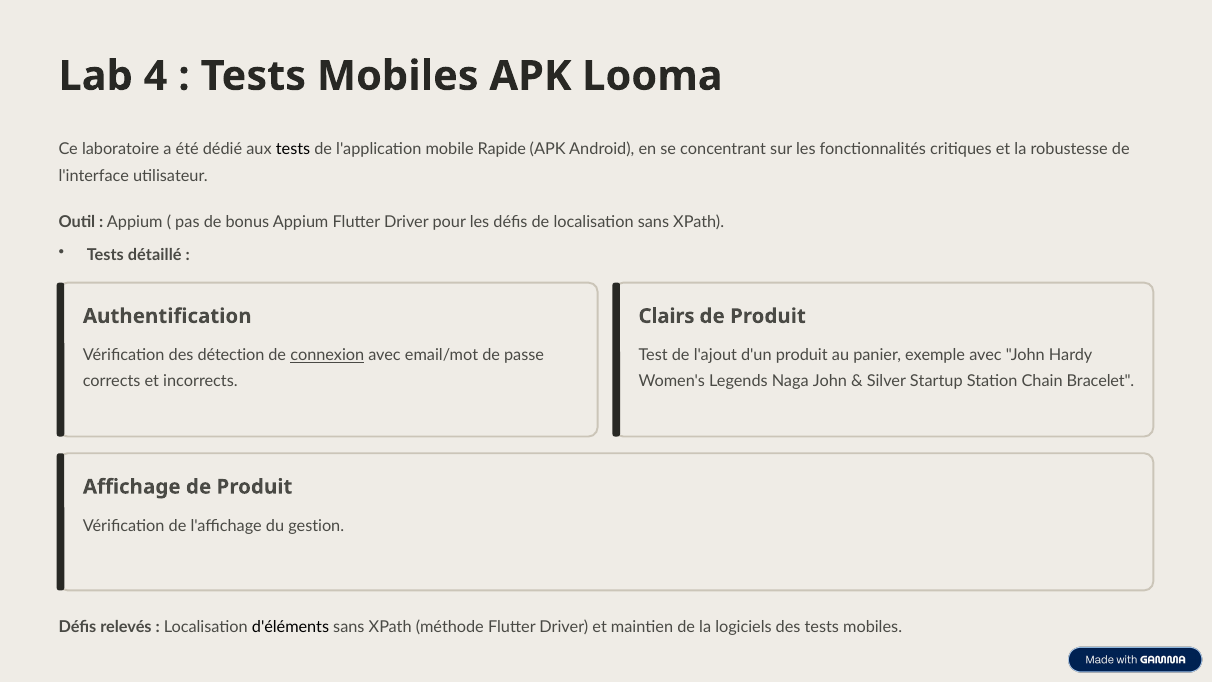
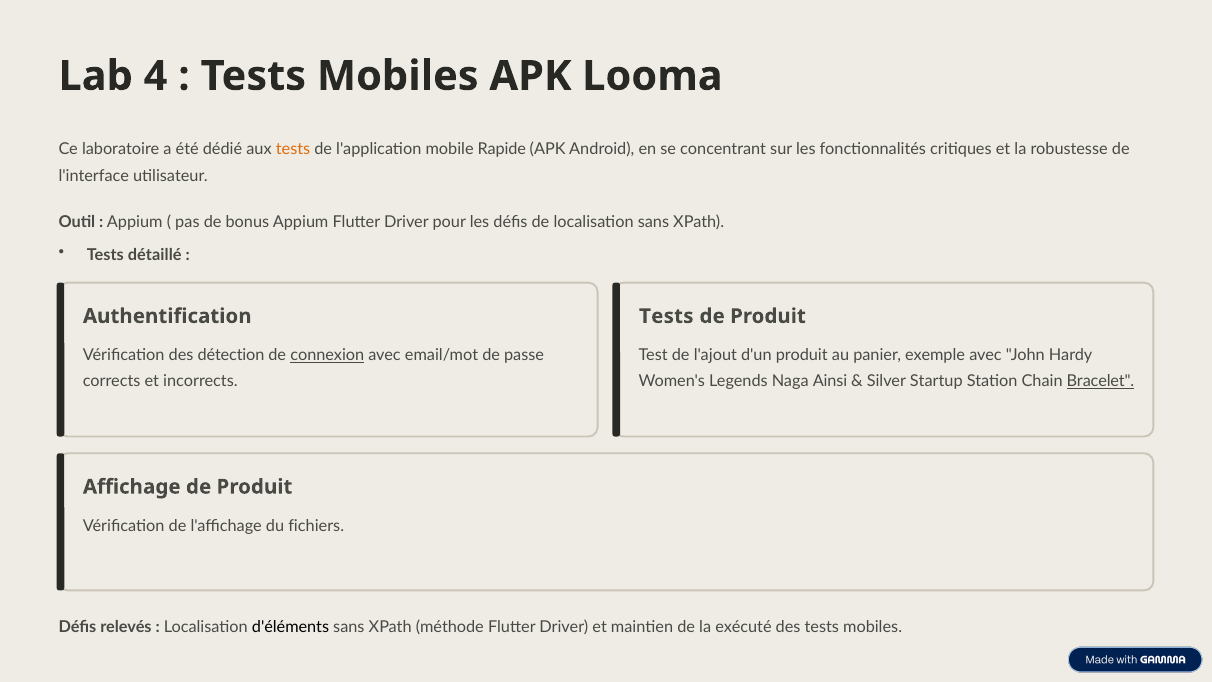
tests at (293, 150) colour: black -> orange
Clairs at (667, 316): Clairs -> Tests
Naga John: John -> Ainsi
Bracelet underline: none -> present
gestion: gestion -> fichiers
logiciels: logiciels -> exécuté
